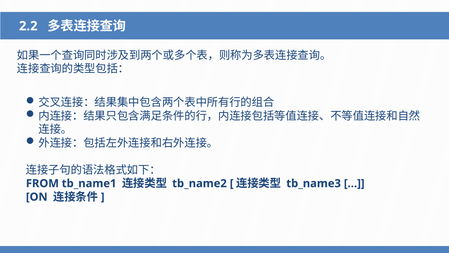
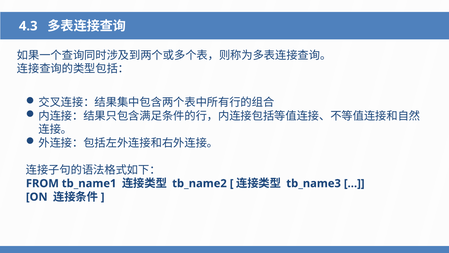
2.2: 2.2 -> 4.3
